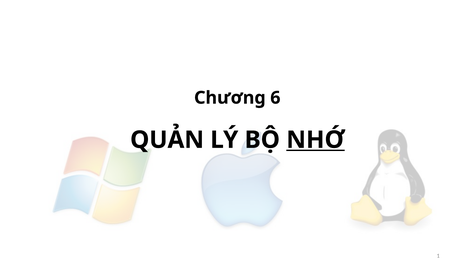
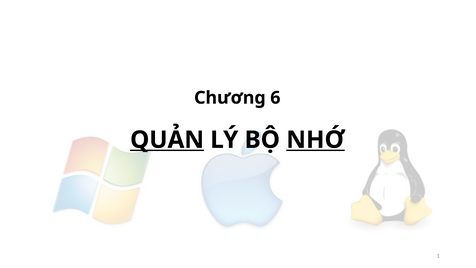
QUẢN underline: none -> present
